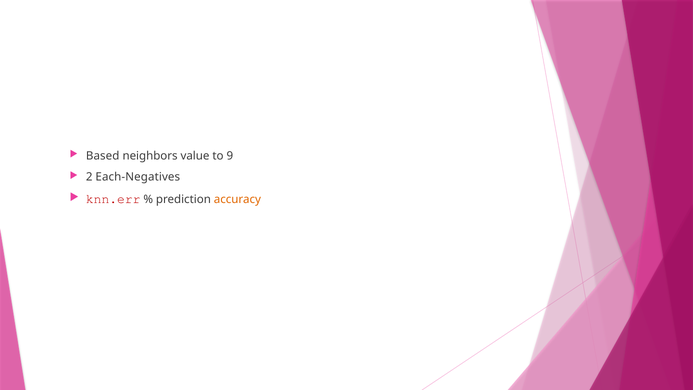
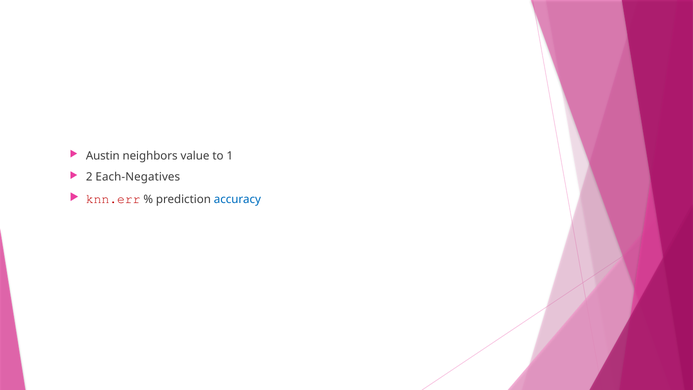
Based: Based -> Austin
9: 9 -> 1
accuracy colour: orange -> blue
